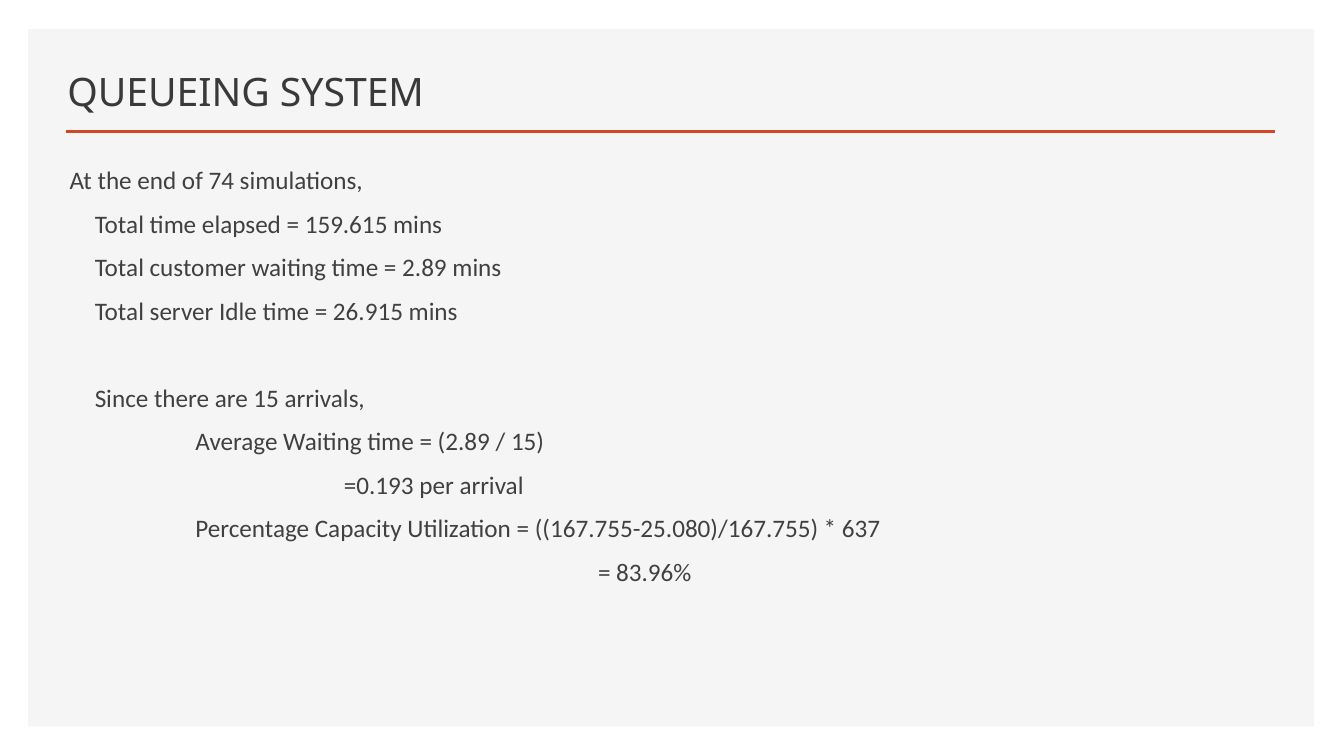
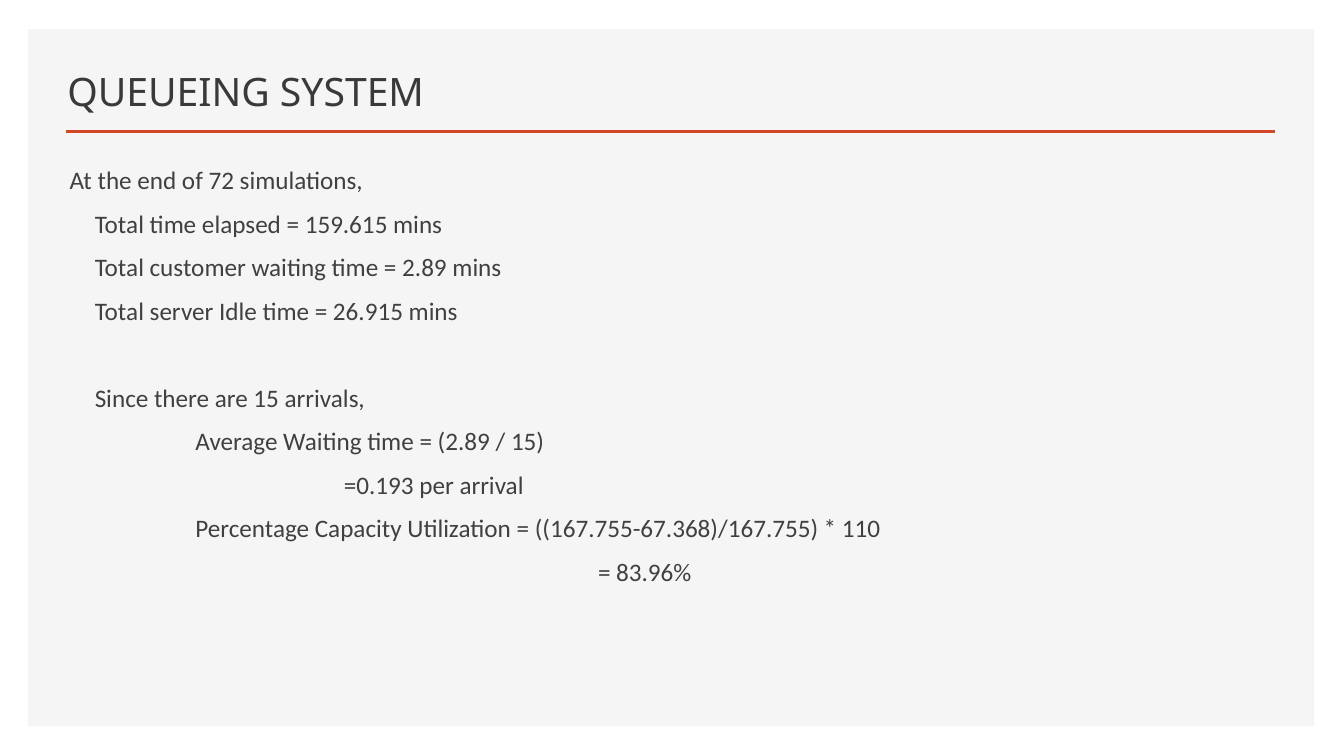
74: 74 -> 72
167.755-25.080)/167.755: 167.755-25.080)/167.755 -> 167.755-67.368)/167.755
637: 637 -> 110
